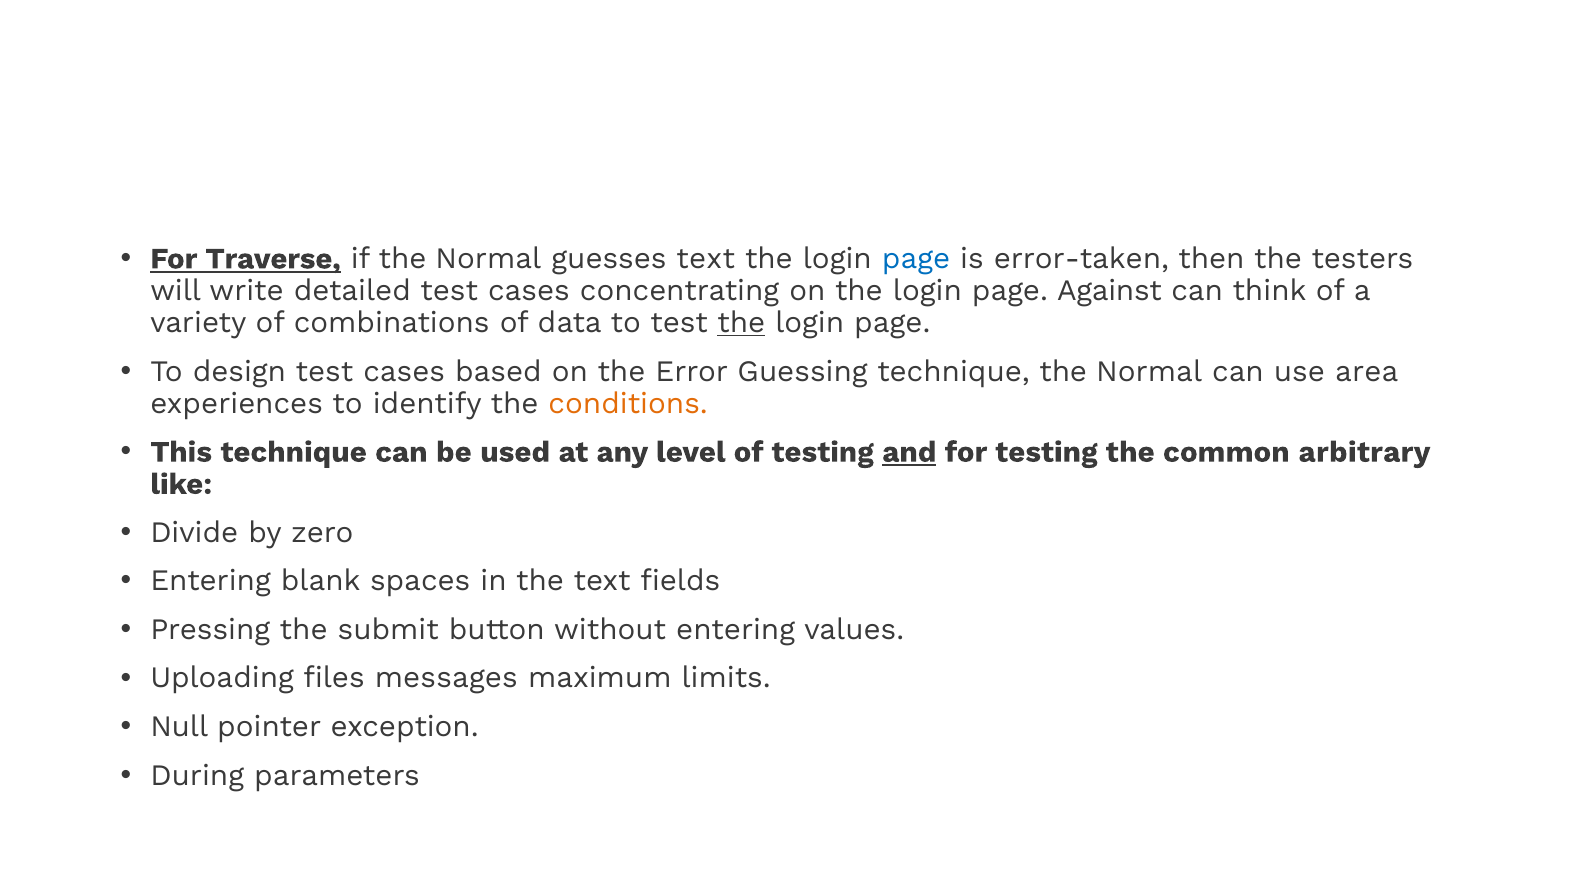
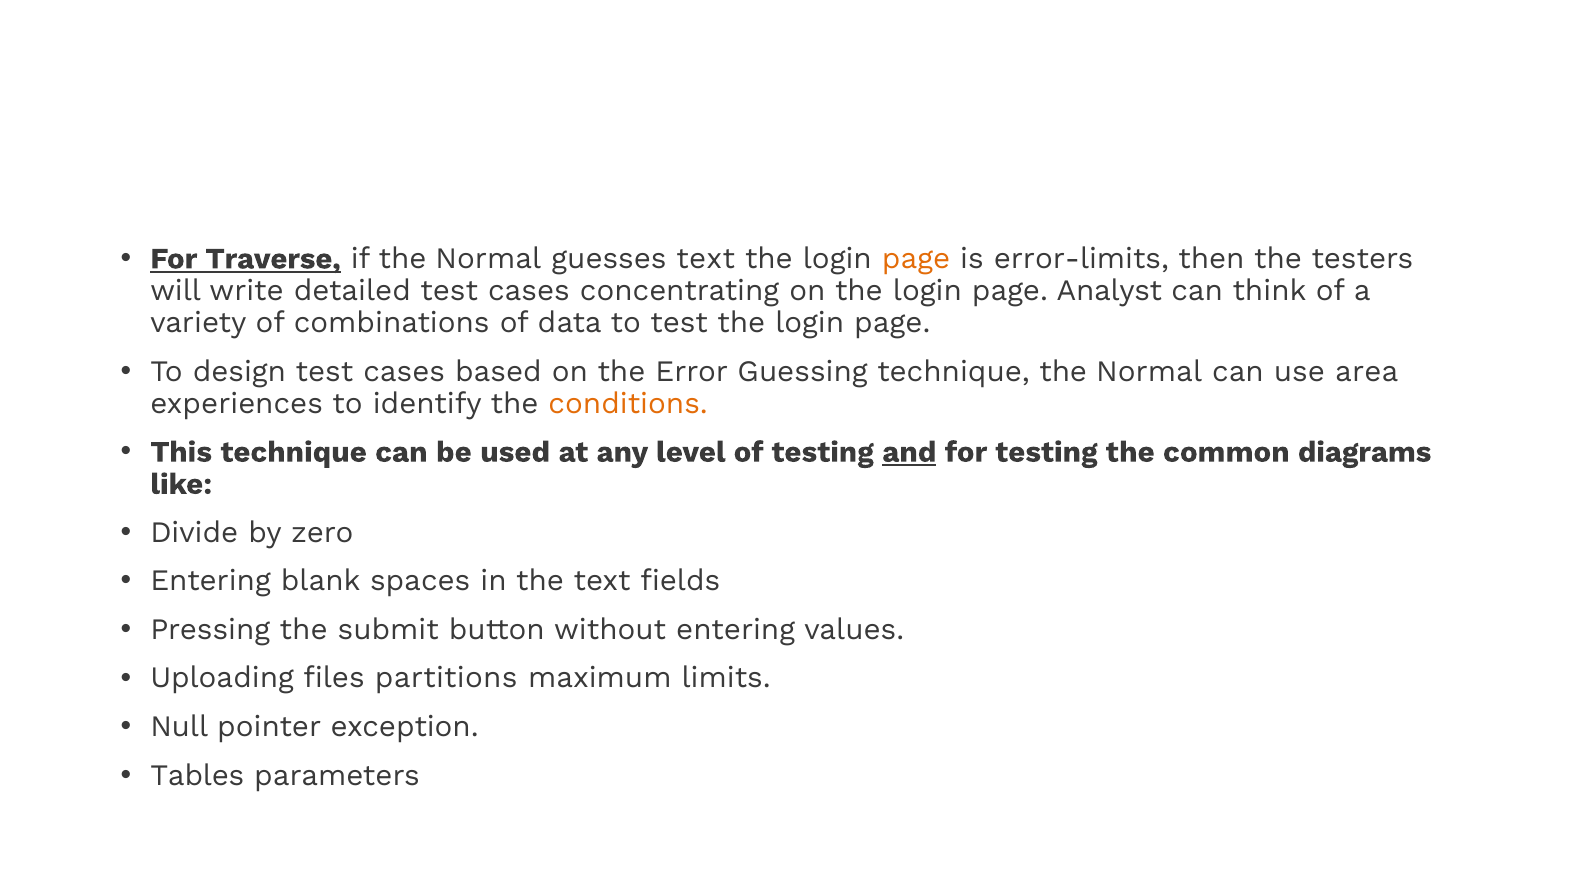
page at (916, 259) colour: blue -> orange
error-taken: error-taken -> error-limits
Against: Against -> Analyst
the at (741, 323) underline: present -> none
arbitrary: arbitrary -> diagrams
messages: messages -> partitions
During: During -> Tables
